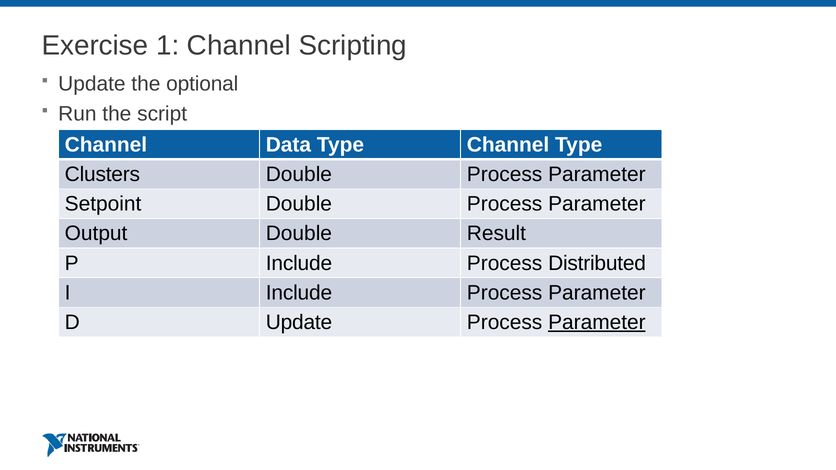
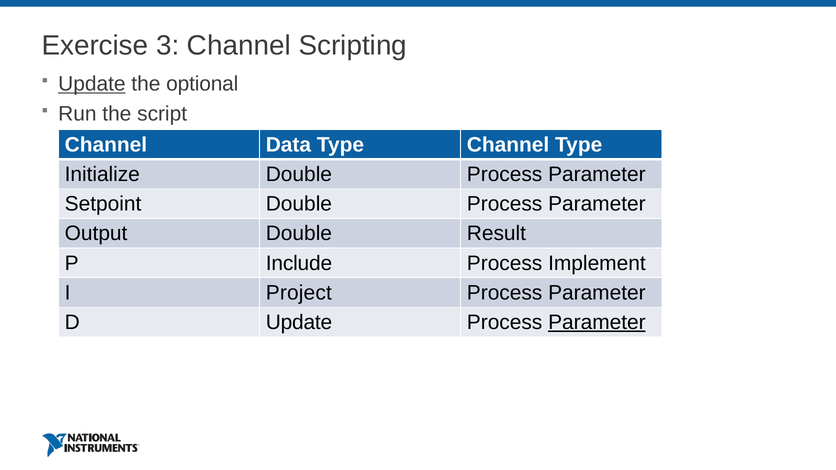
1: 1 -> 3
Update at (92, 84) underline: none -> present
Clusters: Clusters -> Initialize
Distributed: Distributed -> Implement
I Include: Include -> Project
